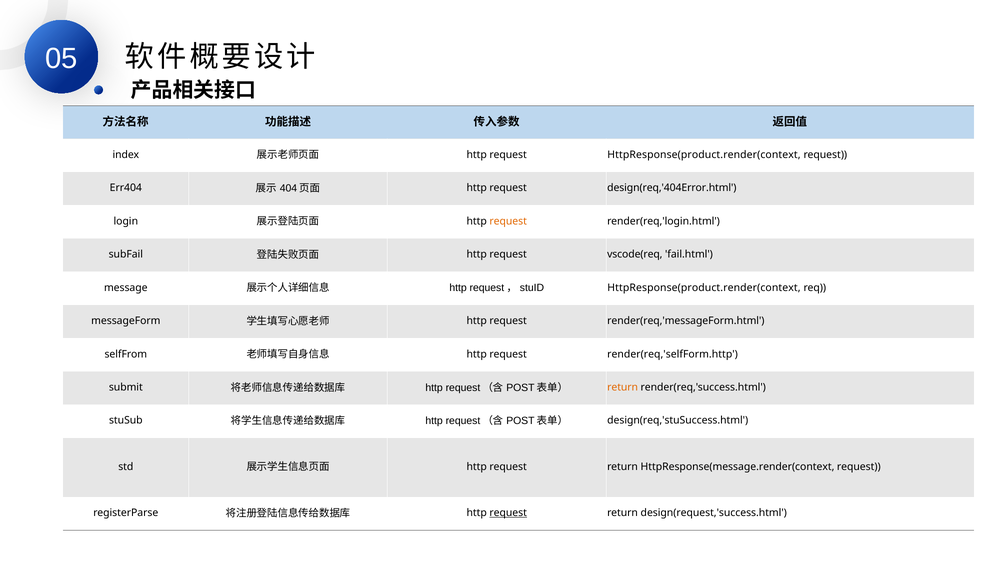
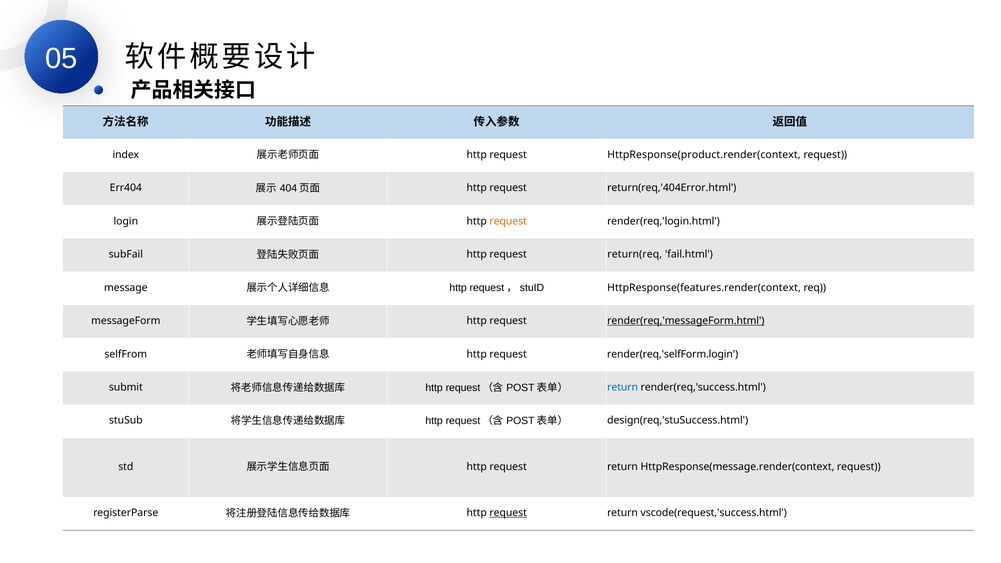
design(req,'404Error.html: design(req,'404Error.html -> return(req,'404Error.html
vscode(req: vscode(req -> return(req
HttpResponse(product.render(context at (704, 288): HttpResponse(product.render(context -> HttpResponse(features.render(context
render(req,'messageForm.html underline: none -> present
render(req,'selfForm.http: render(req,'selfForm.http -> render(req,'selfForm.login
return at (623, 387) colour: orange -> blue
design(request,'success.html: design(request,'success.html -> vscode(request,'success.html
